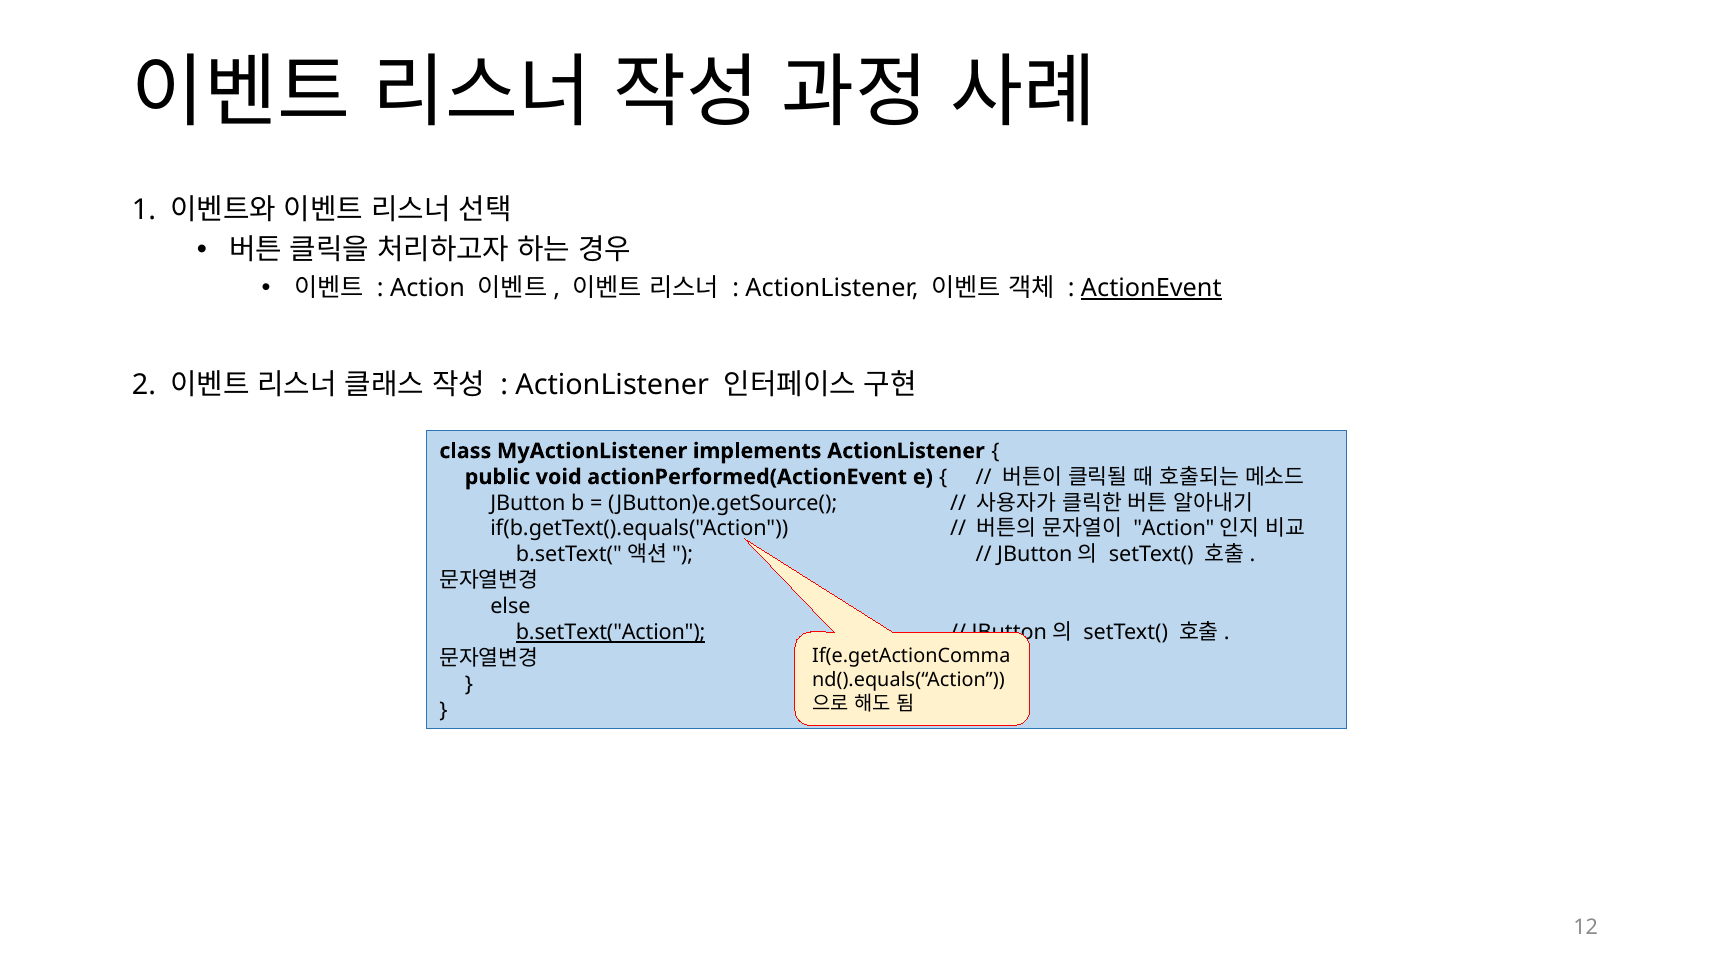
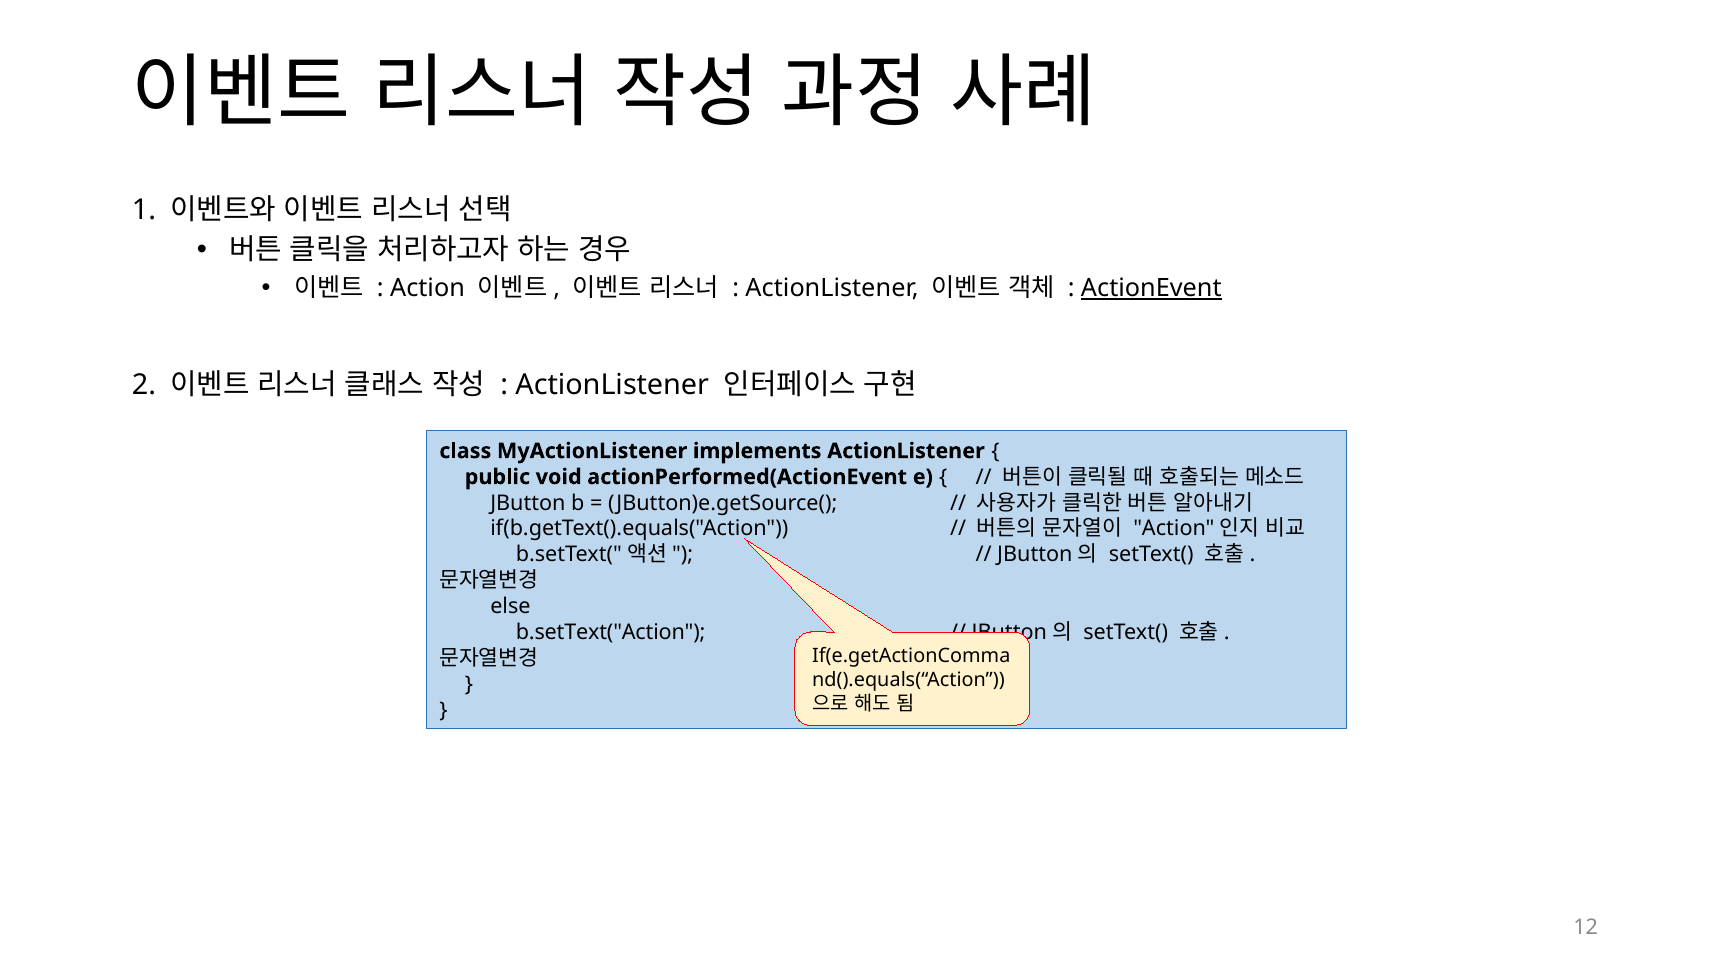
b.setText("Action underline: present -> none
